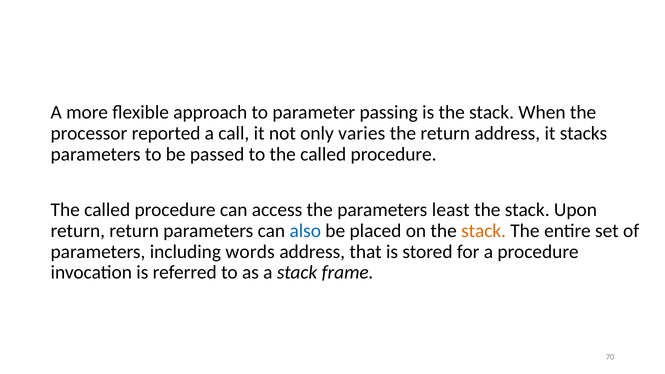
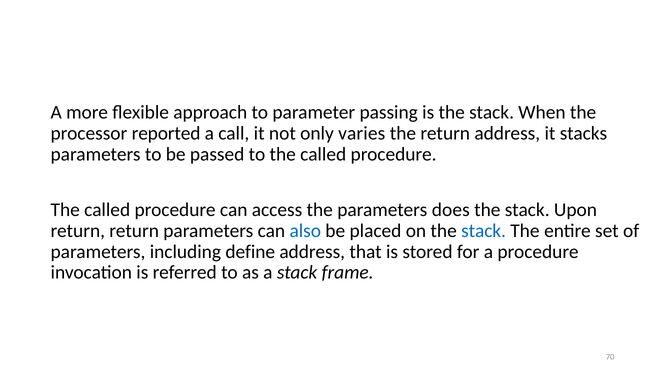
least: least -> does
stack at (484, 231) colour: orange -> blue
words: words -> define
